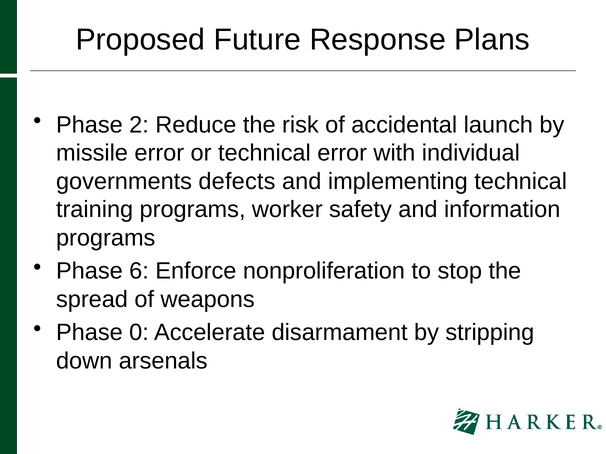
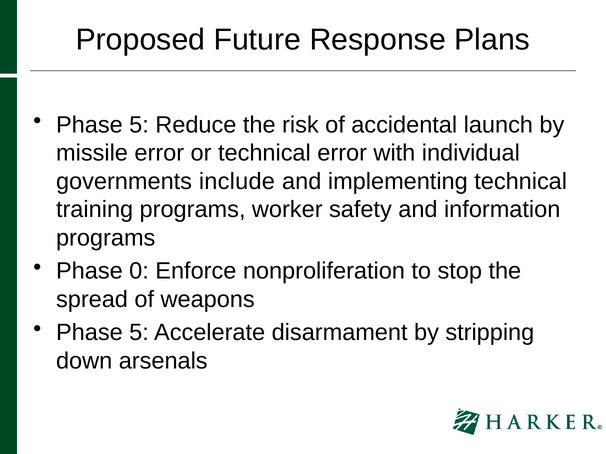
2 at (139, 125): 2 -> 5
defects: defects -> include
6: 6 -> 0
0 at (139, 333): 0 -> 5
